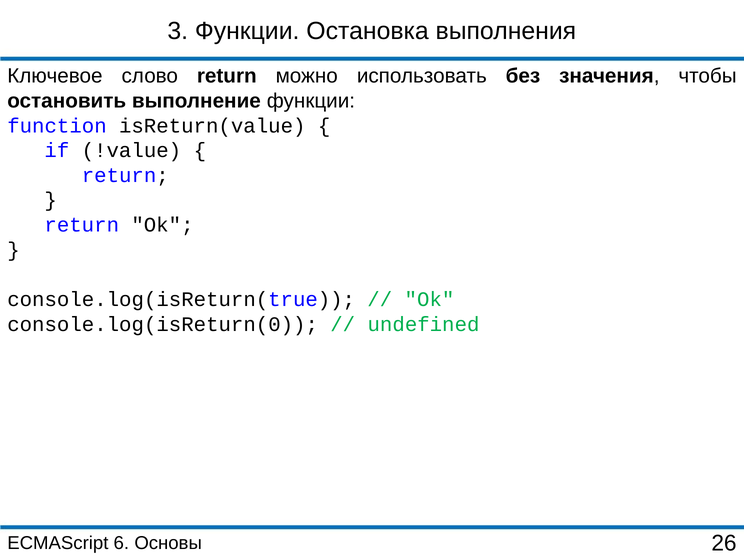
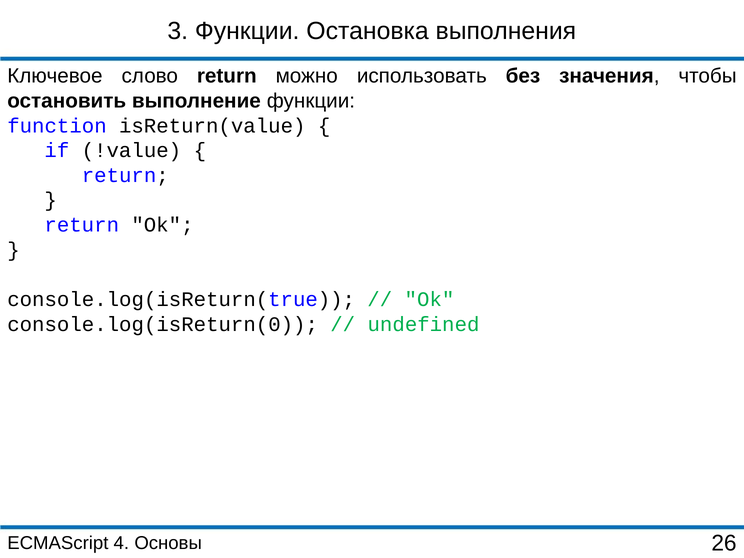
6: 6 -> 4
